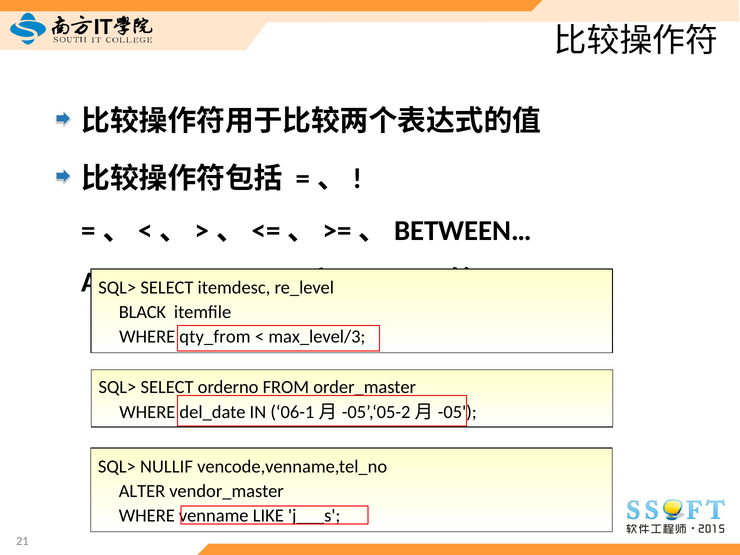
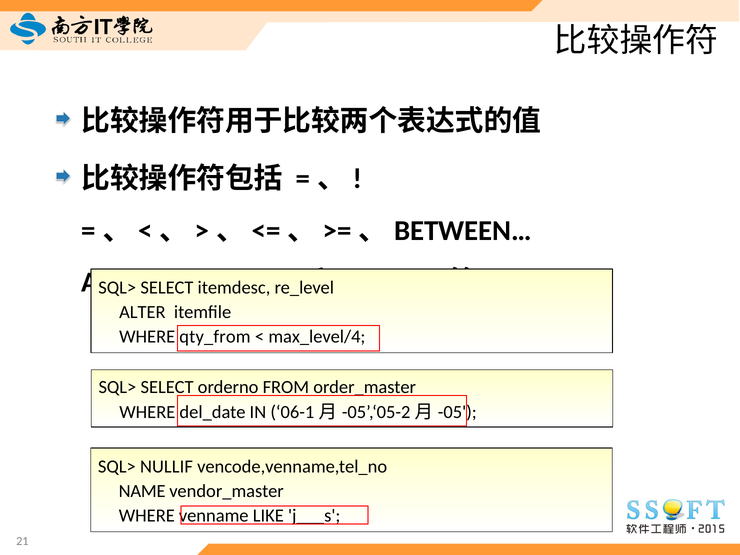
BLACK: BLACK -> ALTER
max_level/3: max_level/3 -> max_level/4
ALTER: ALTER -> NAME
